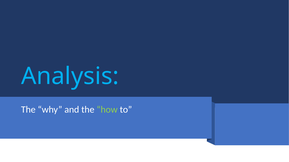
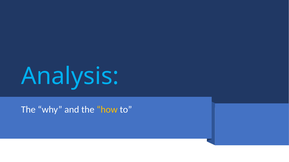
how colour: light green -> yellow
